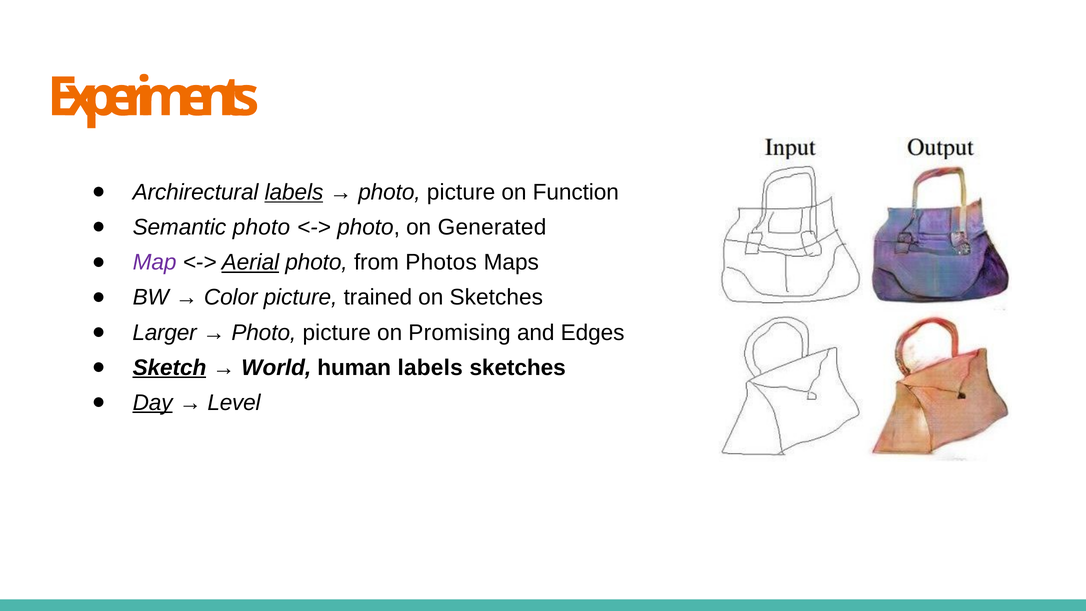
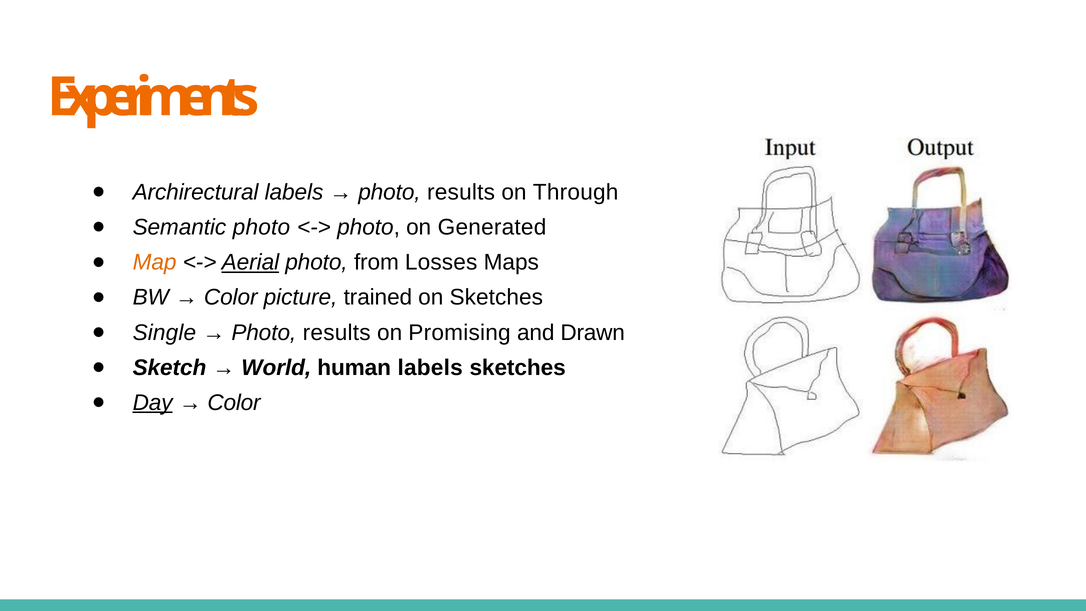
labels at (294, 192) underline: present -> none
picture at (461, 192): picture -> results
Function: Function -> Through
Map colour: purple -> orange
Photos: Photos -> Losses
Larger: Larger -> Single
picture at (337, 332): picture -> results
Edges: Edges -> Drawn
Sketch underline: present -> none
Level at (234, 403): Level -> Color
